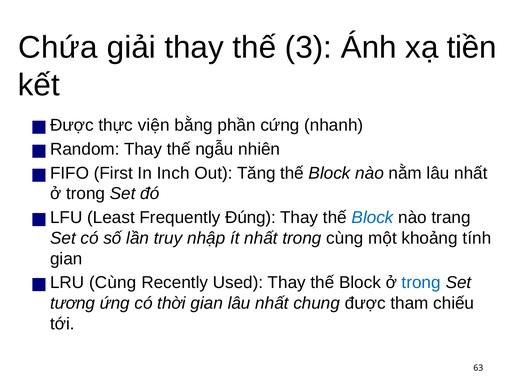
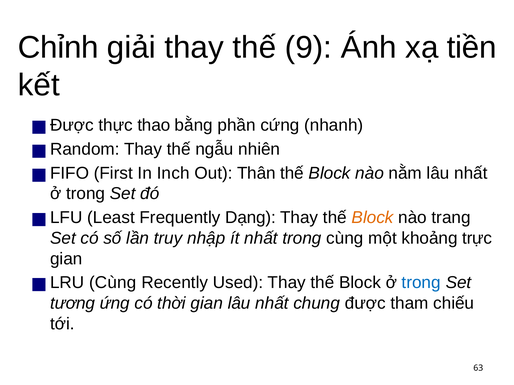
Chứa: Chứa -> Chỉnh
3: 3 -> 9
viện: viện -> thao
Tăng: Tăng -> Thân
Đúng: Đúng -> Dạng
Block at (373, 218) colour: blue -> orange
tính: tính -> trực
